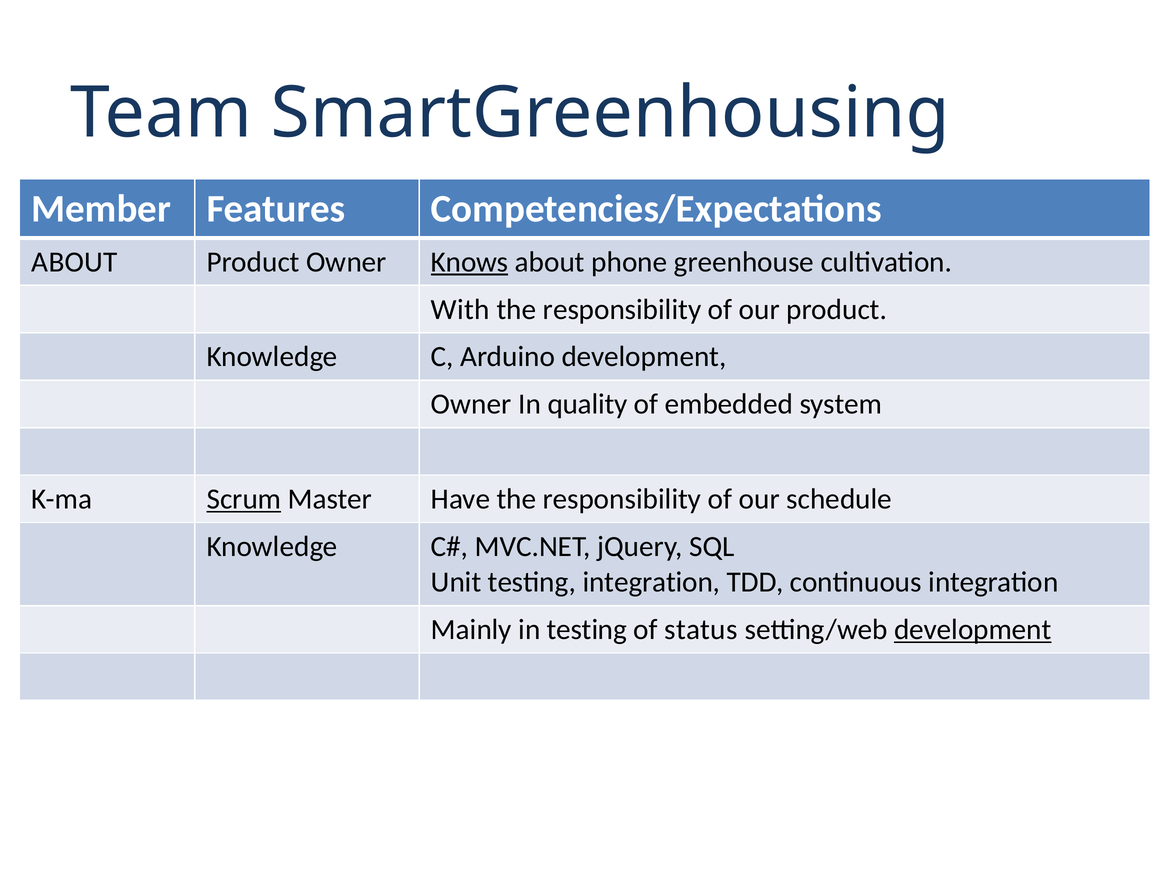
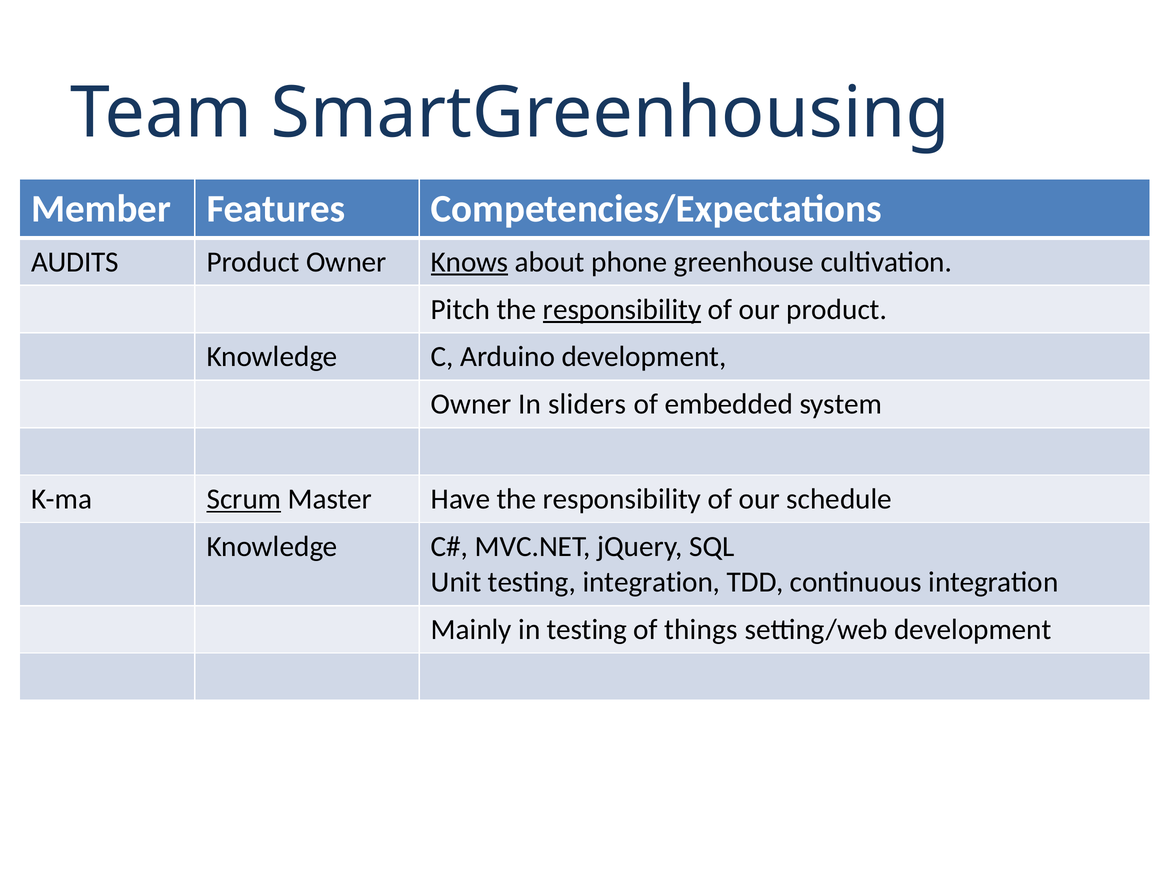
ABOUT at (75, 262): ABOUT -> AUDITS
With: With -> Pitch
responsibility at (622, 310) underline: none -> present
quality: quality -> sliders
status: status -> things
development at (973, 630) underline: present -> none
